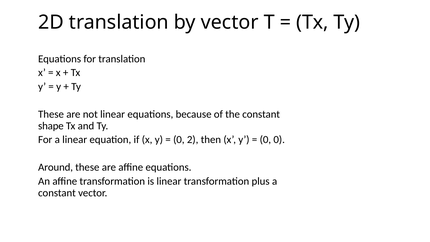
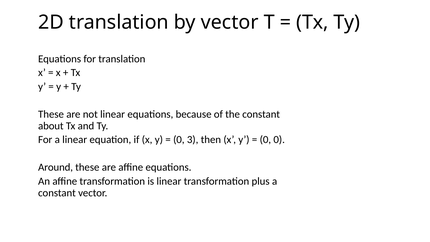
shape: shape -> about
2: 2 -> 3
